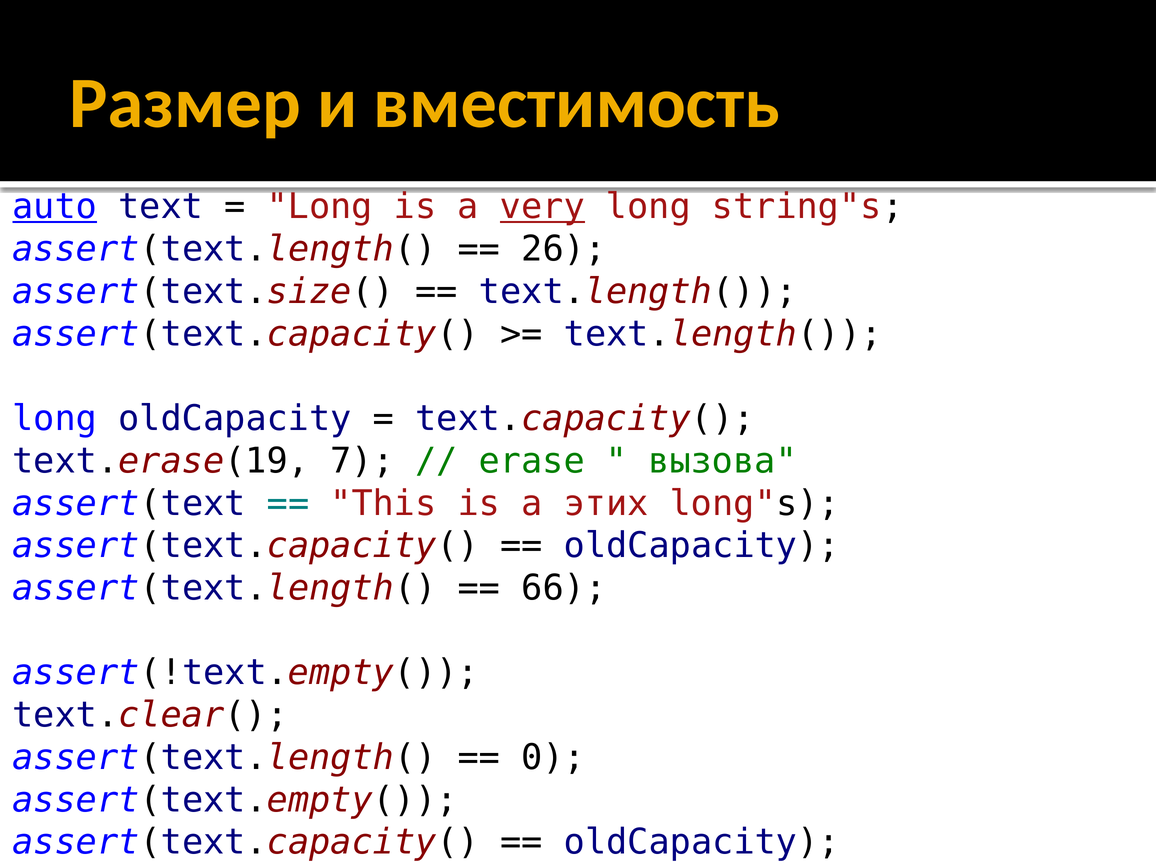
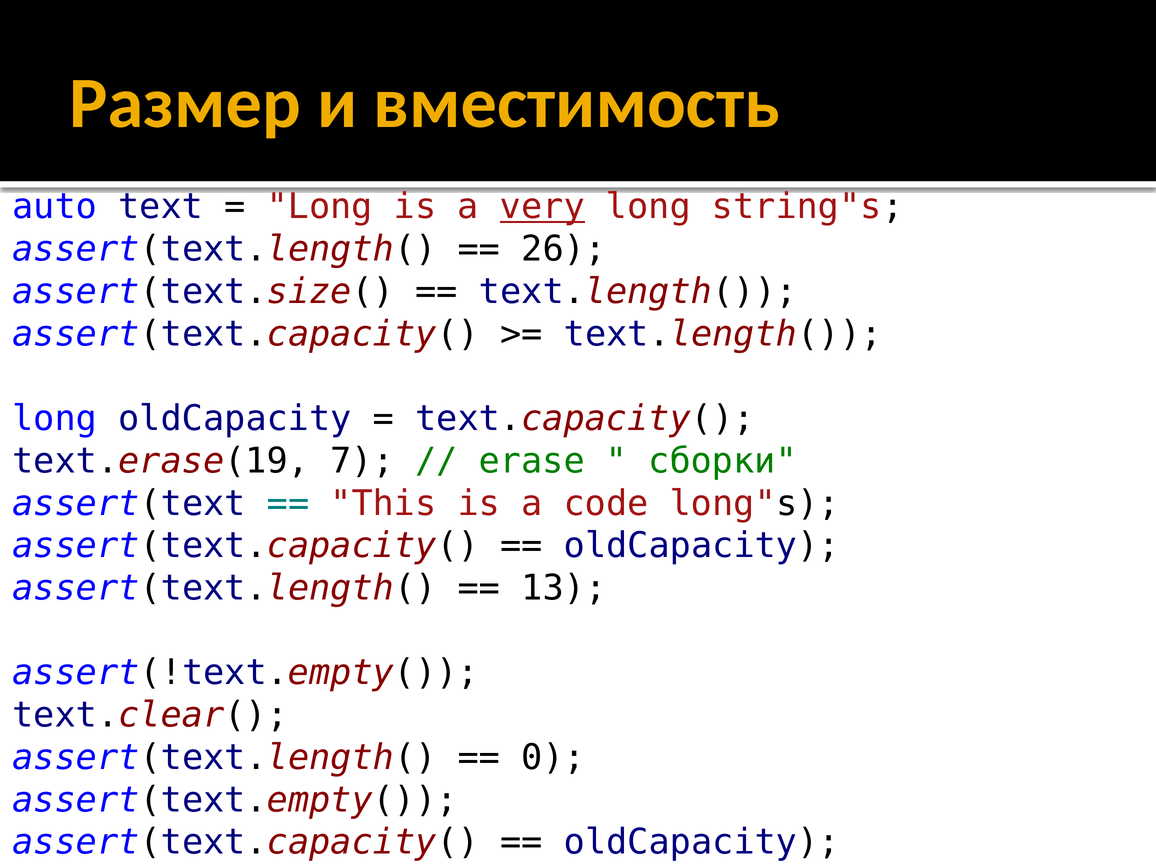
auto underline: present -> none
вызова: вызова -> сборки
этих: этих -> code
66: 66 -> 13
